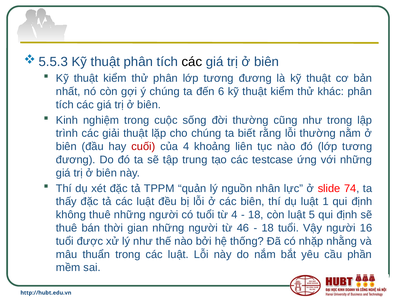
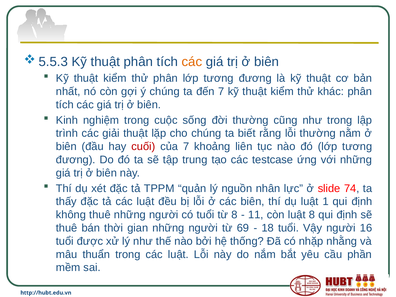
các at (192, 62) colour: black -> orange
đến 6: 6 -> 7
của 4: 4 -> 7
từ 4: 4 -> 8
18 at (256, 215): 18 -> 11
luật 5: 5 -> 8
46: 46 -> 69
